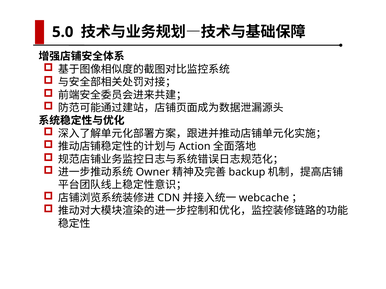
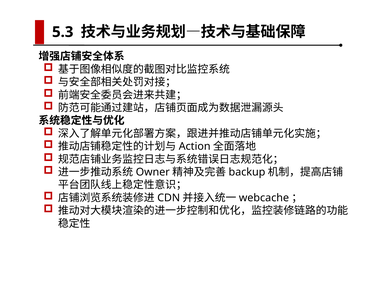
5.0: 5.0 -> 5.3
